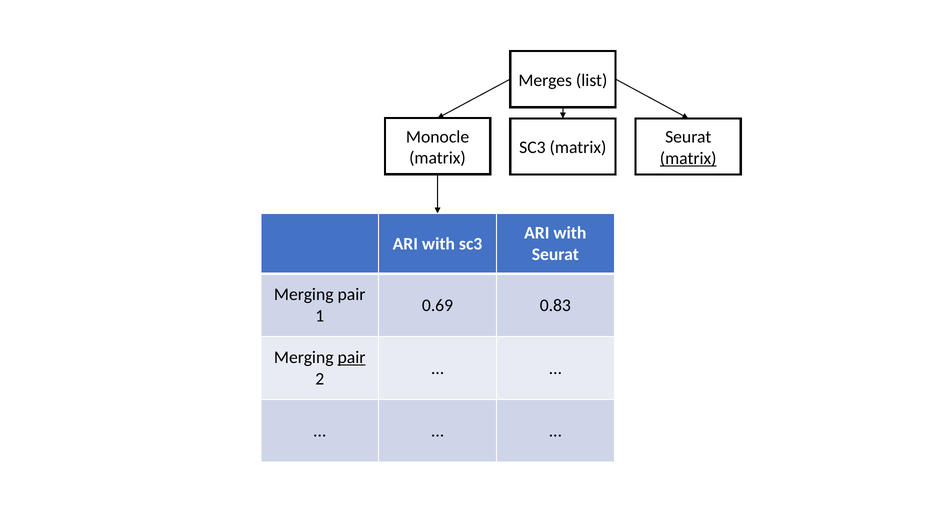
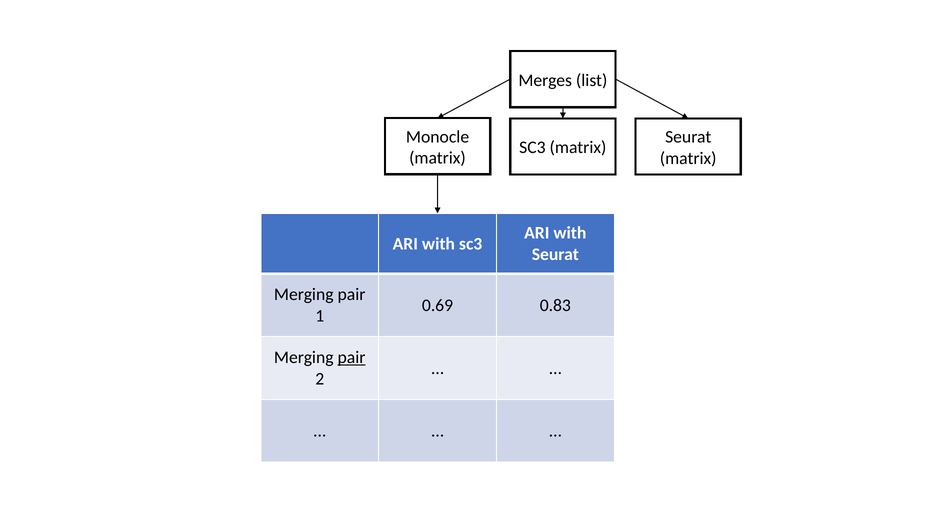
matrix at (688, 158) underline: present -> none
